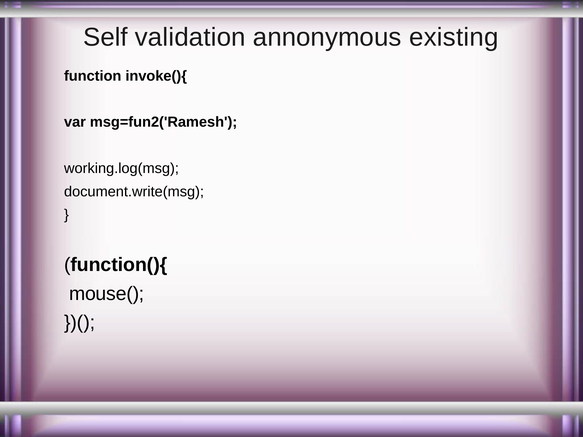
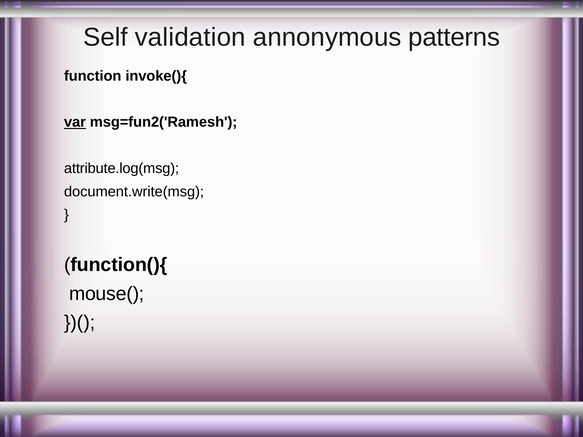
existing: existing -> patterns
var underline: none -> present
working.log(msg: working.log(msg -> attribute.log(msg
